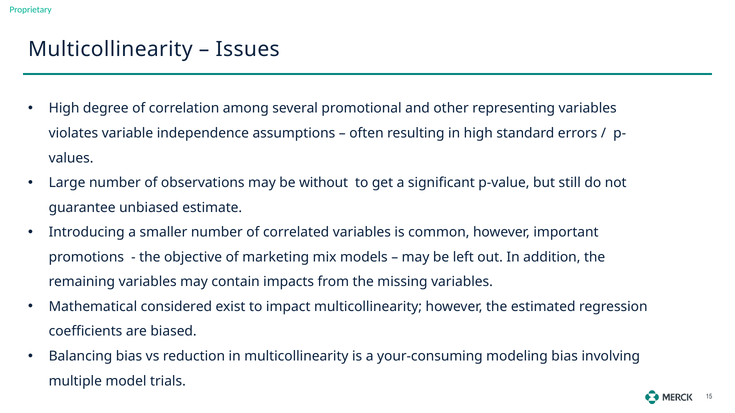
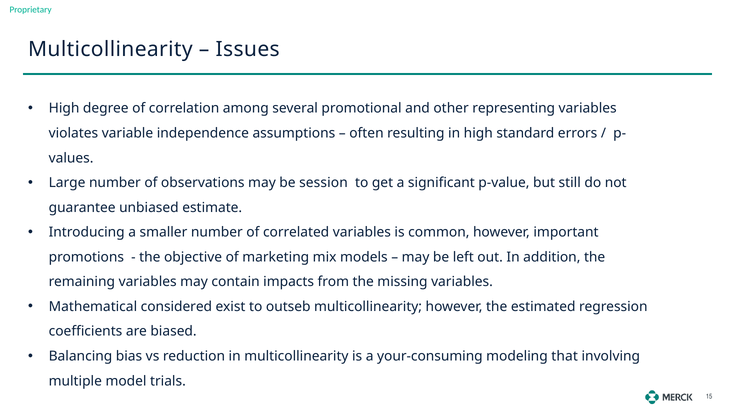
without: without -> session
impact: impact -> outseb
modeling bias: bias -> that
